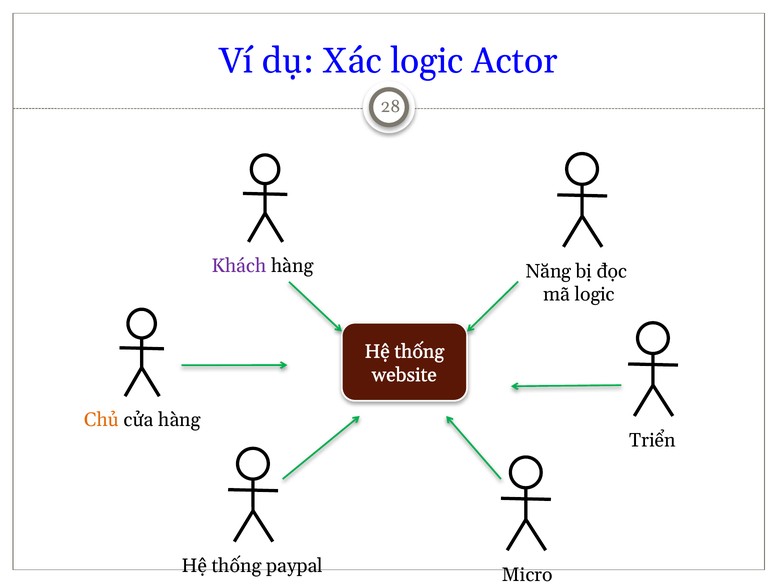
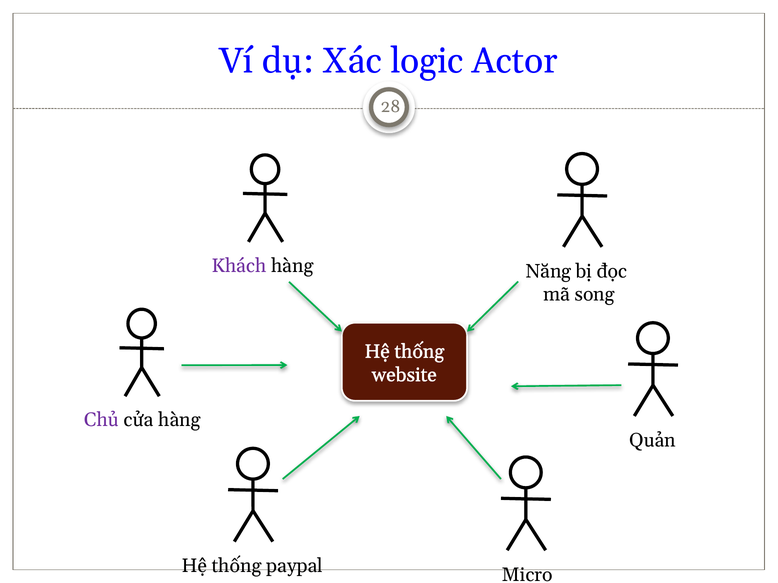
mã logic: logic -> song
Chủ colour: orange -> purple
Triển: Triển -> Quản
